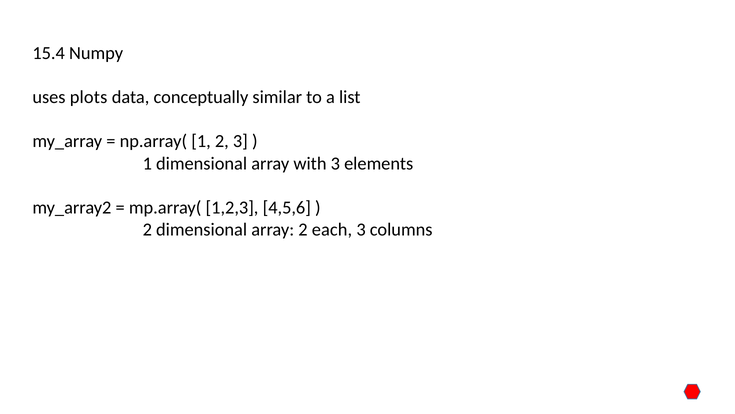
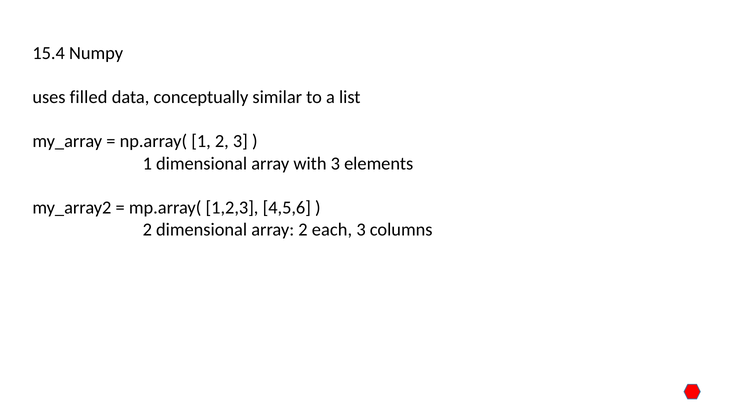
plots: plots -> filled
